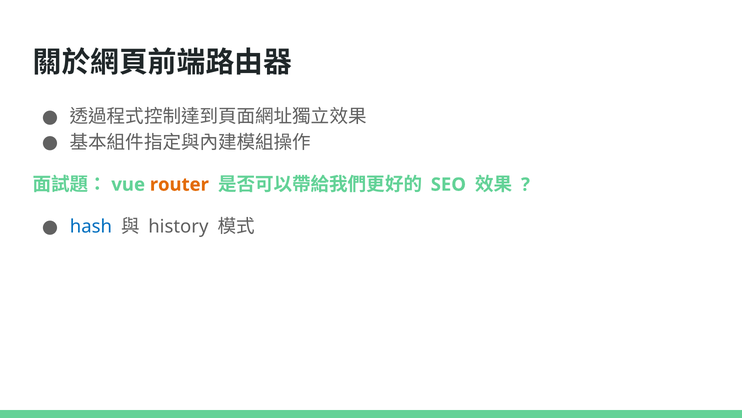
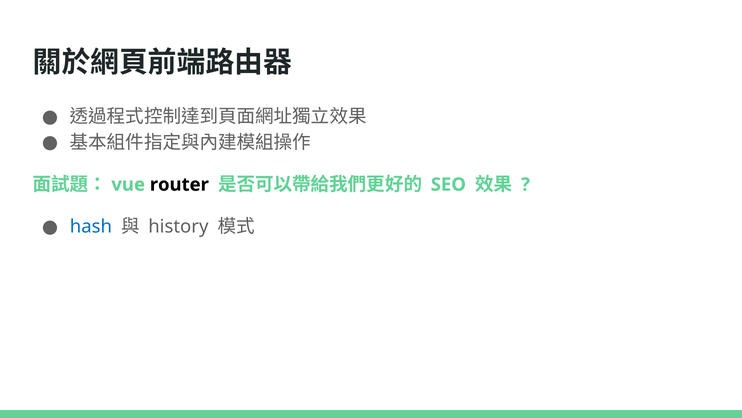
router colour: orange -> black
